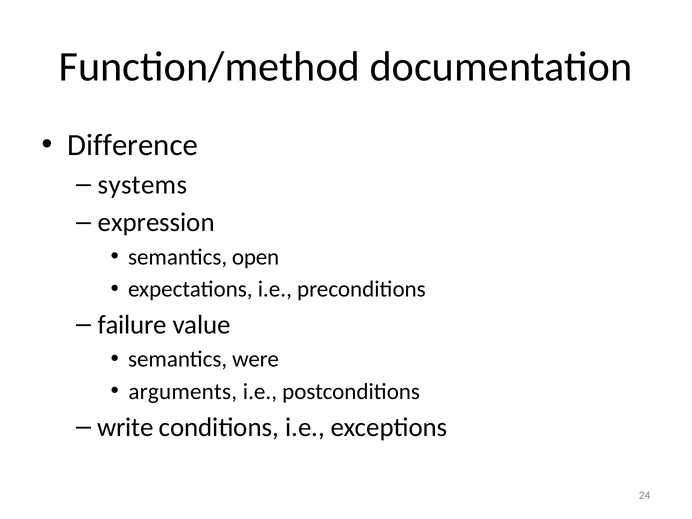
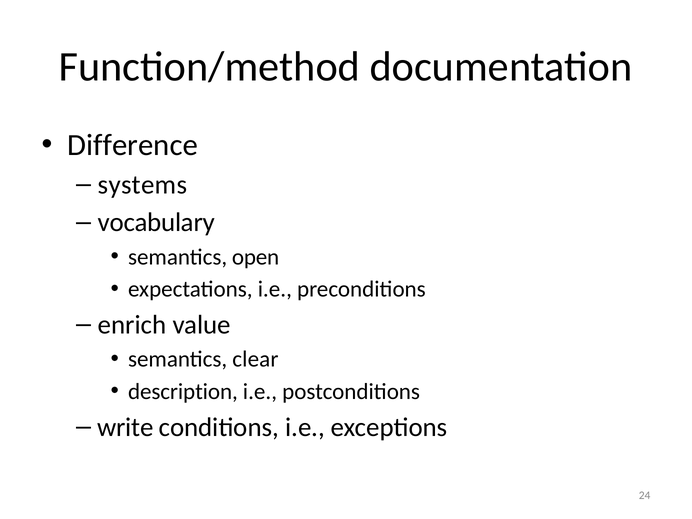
expression: expression -> vocabulary
failure: failure -> enrich
were: were -> clear
arguments: arguments -> description
